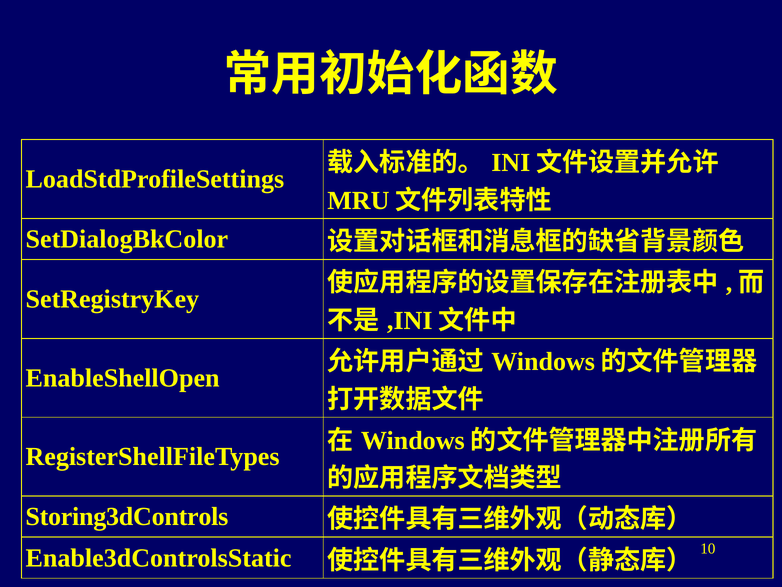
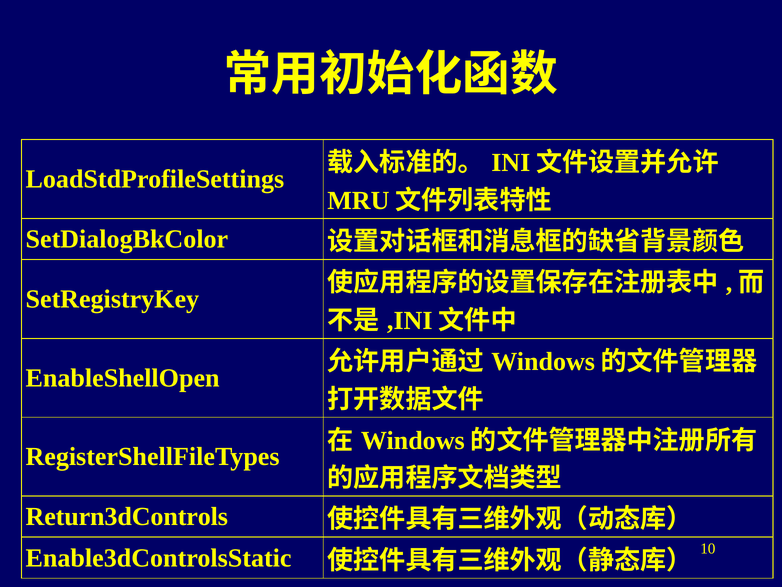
Storing3dControls: Storing3dControls -> Return3dControls
